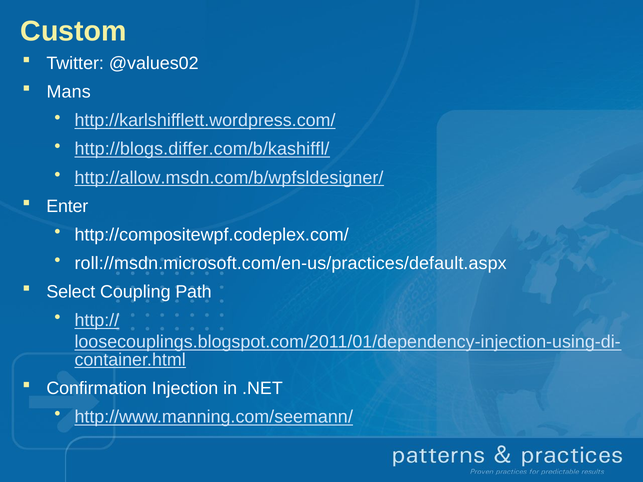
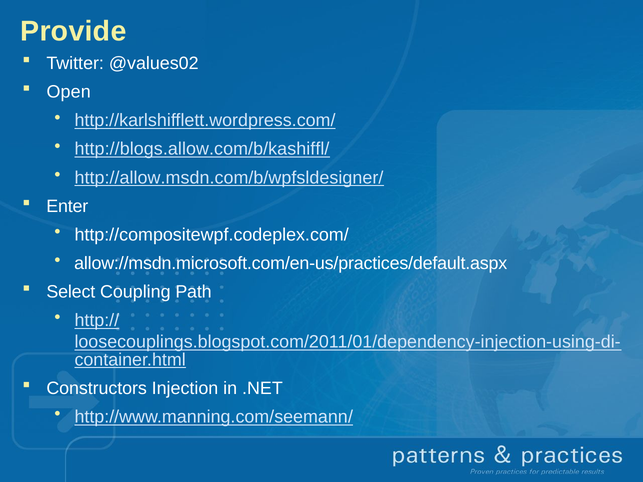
Custom: Custom -> Provide
Mans: Mans -> Open
http://blogs.differ.com/b/kashiffl/: http://blogs.differ.com/b/kashiffl/ -> http://blogs.allow.com/b/kashiffl/
roll://msdn.microsoft.com/en-us/practices/default.aspx: roll://msdn.microsoft.com/en-us/practices/default.aspx -> allow://msdn.microsoft.com/en-us/practices/default.aspx
Confirmation: Confirmation -> Constructors
